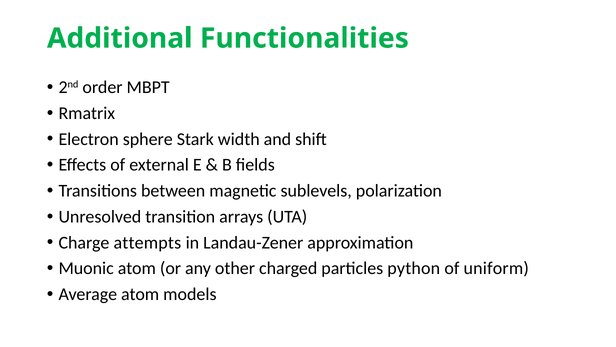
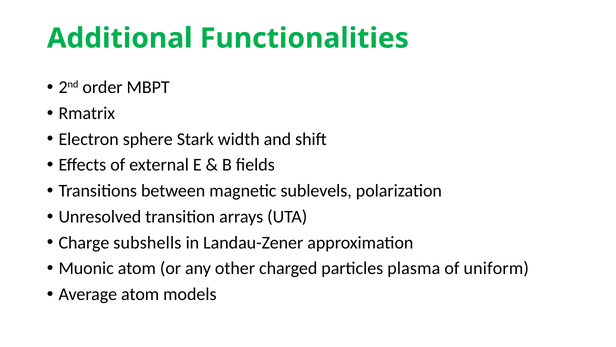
attempts: attempts -> subshells
python: python -> plasma
